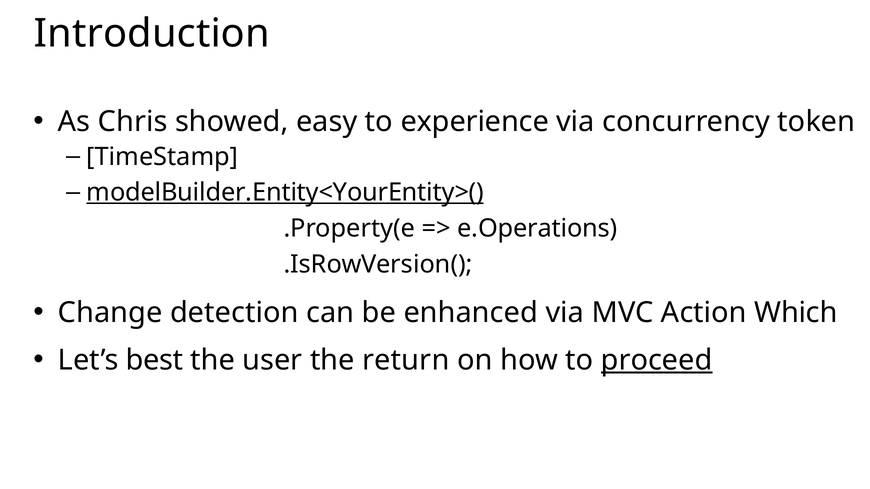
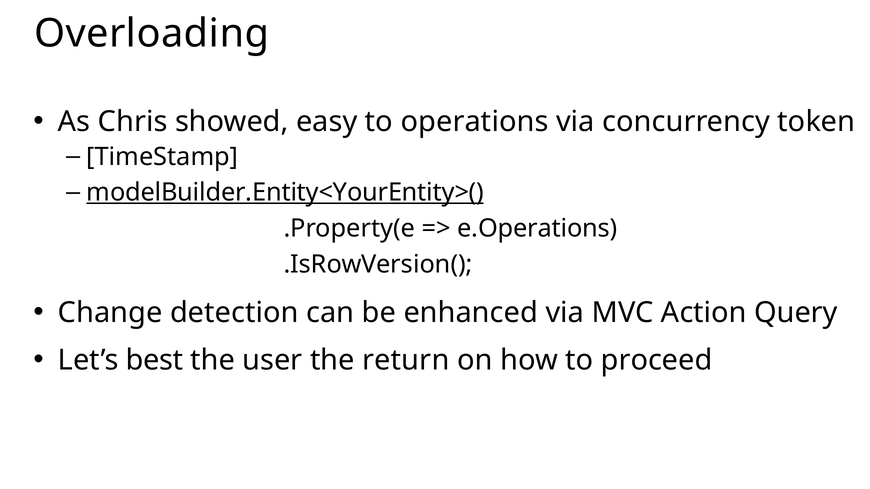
Introduction: Introduction -> Overloading
experience: experience -> operations
Which: Which -> Query
proceed underline: present -> none
